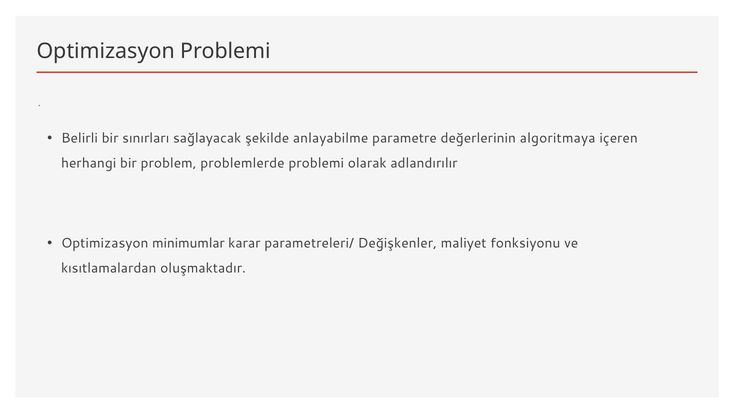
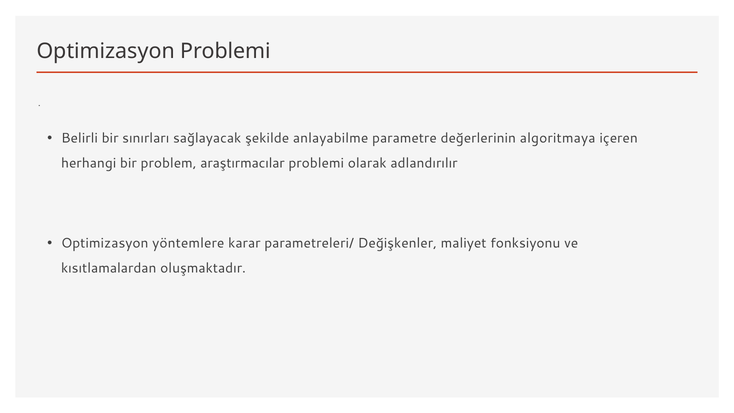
problemlerde: problemlerde -> araştırmacılar
minimumlar: minimumlar -> yöntemlere
